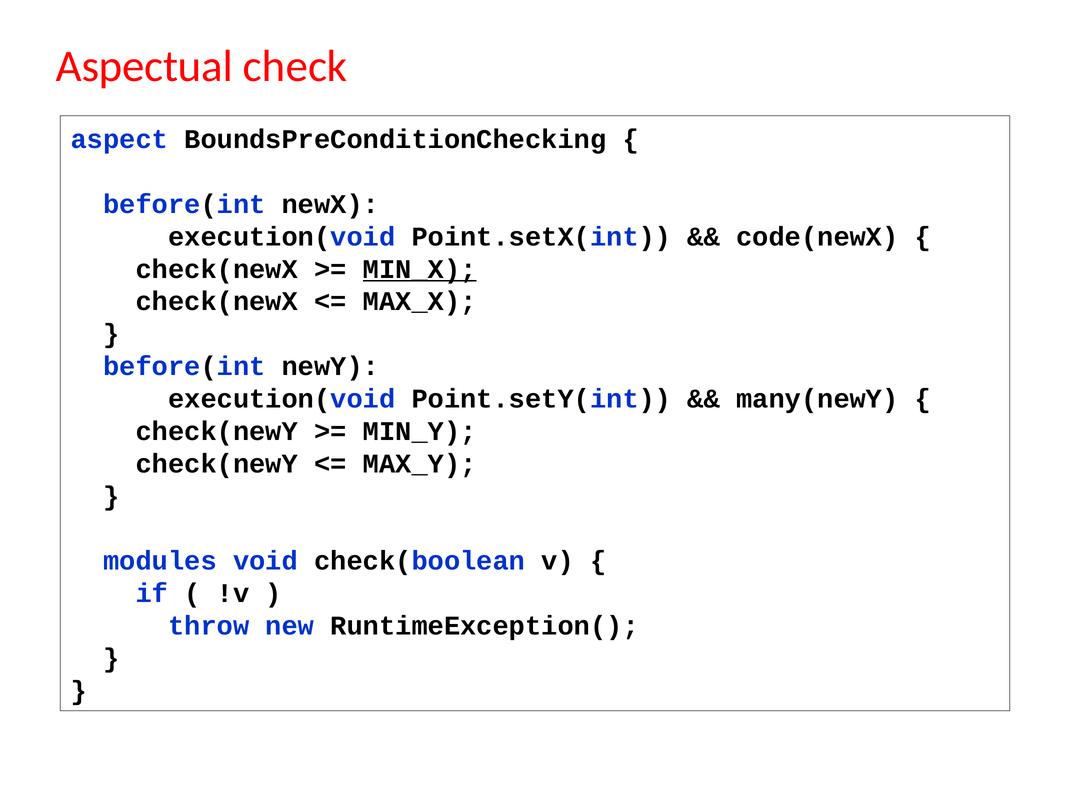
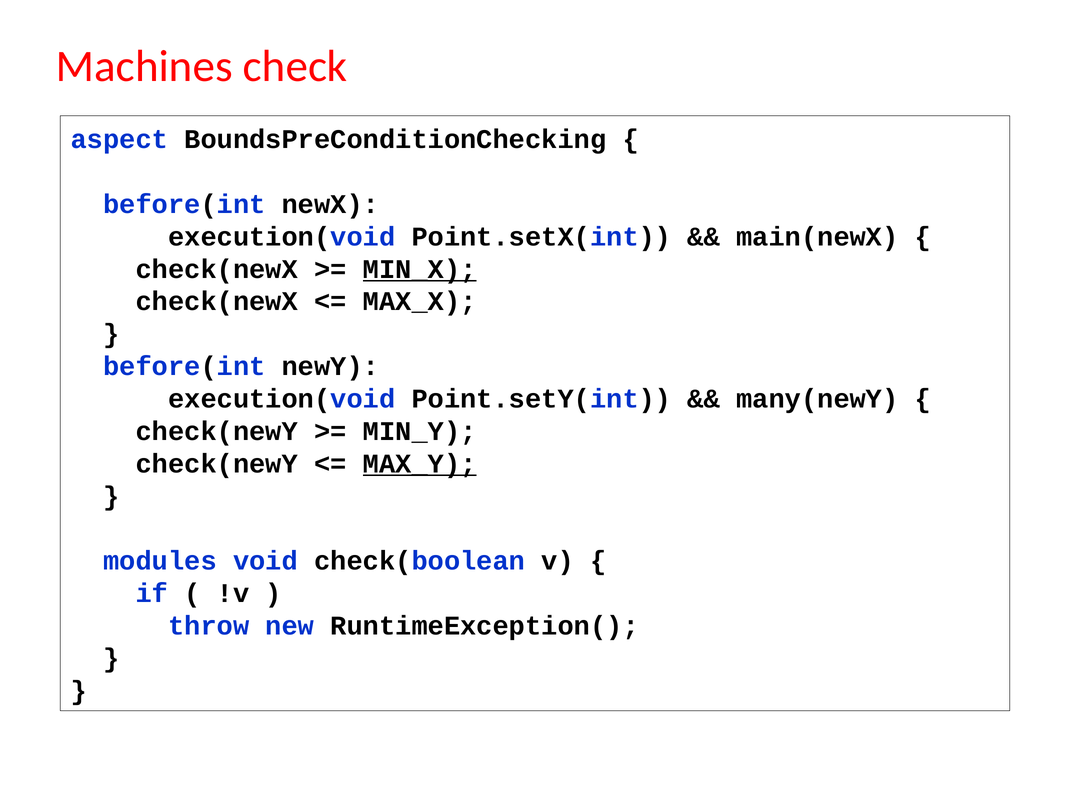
Aspectual: Aspectual -> Machines
code(newX: code(newX -> main(newX
MAX_Y underline: none -> present
